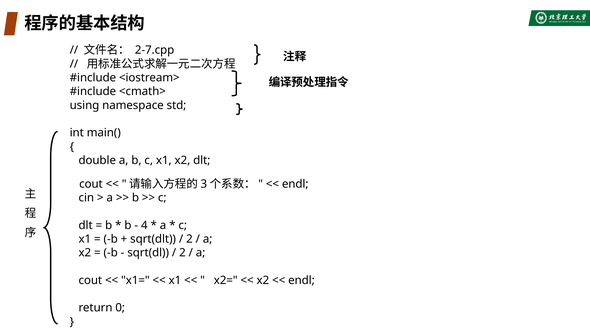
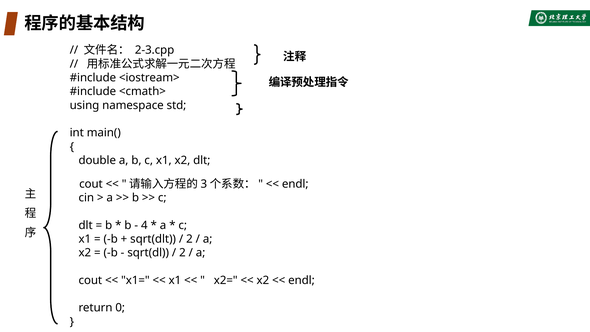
2-7.cpp: 2-7.cpp -> 2-3.cpp
